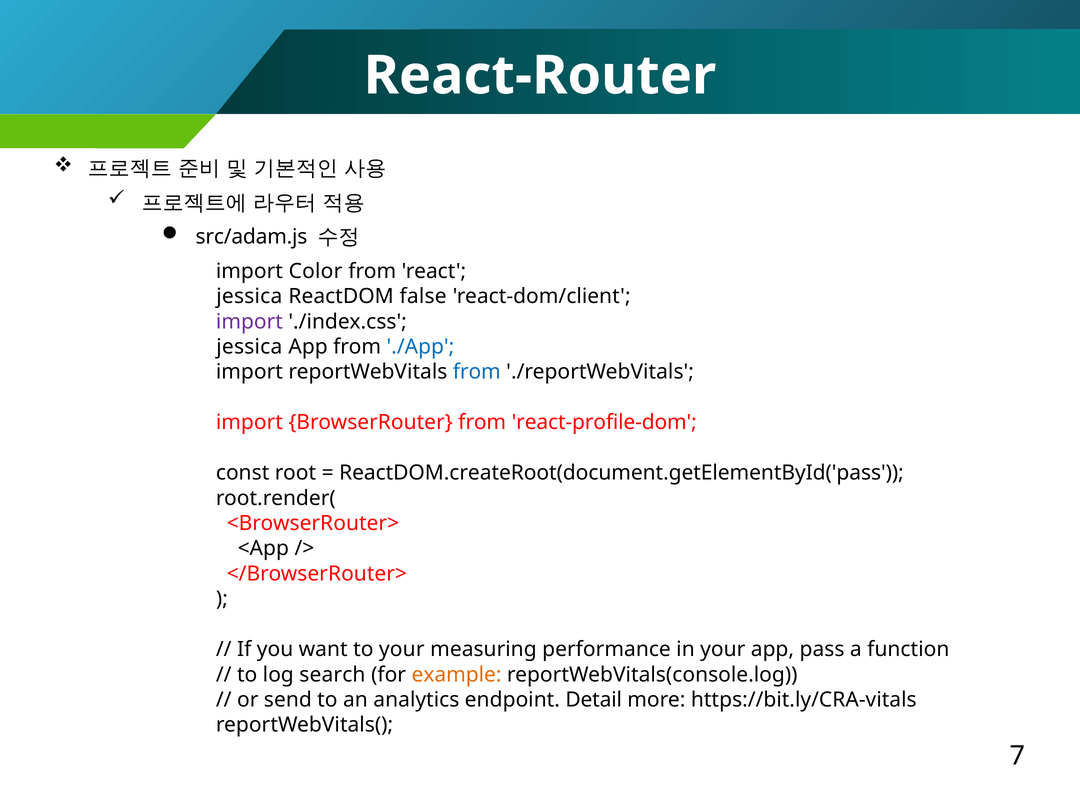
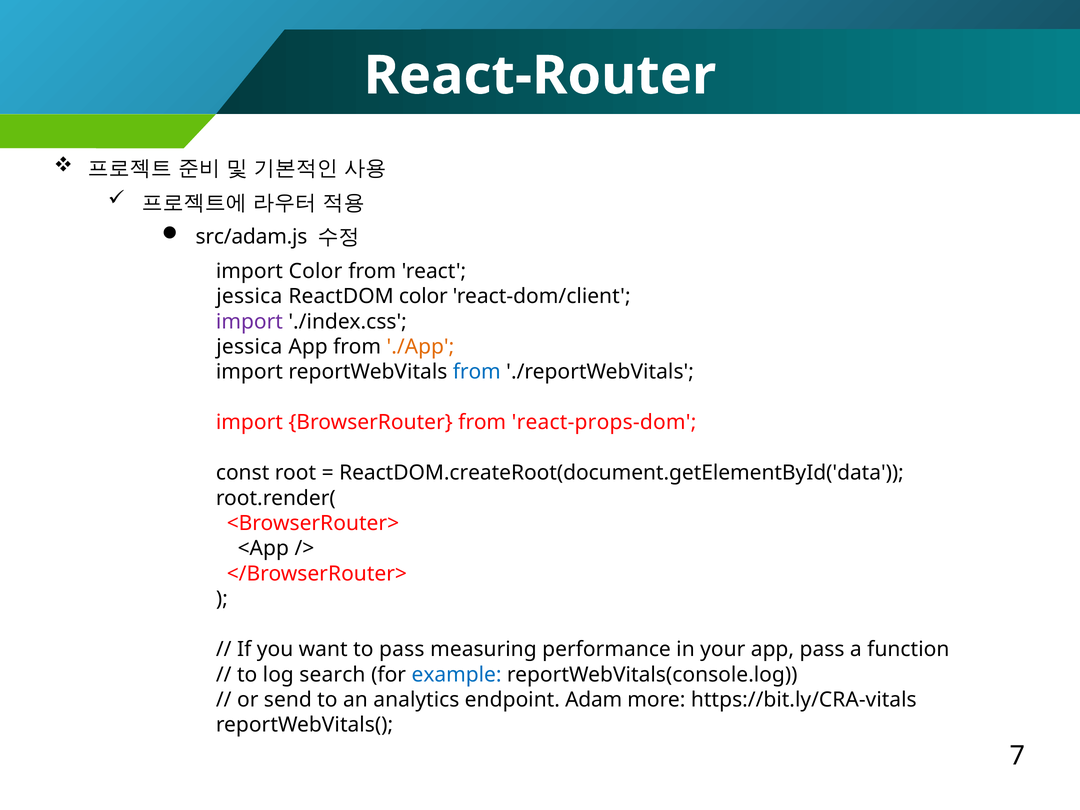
ReactDOM false: false -> color
./App colour: blue -> orange
react-profile-dom: react-profile-dom -> react-props-dom
ReactDOM.createRoot(document.getElementById('pass: ReactDOM.createRoot(document.getElementById('pass -> ReactDOM.createRoot(document.getElementById('data
to your: your -> pass
example colour: orange -> blue
Detail: Detail -> Adam
